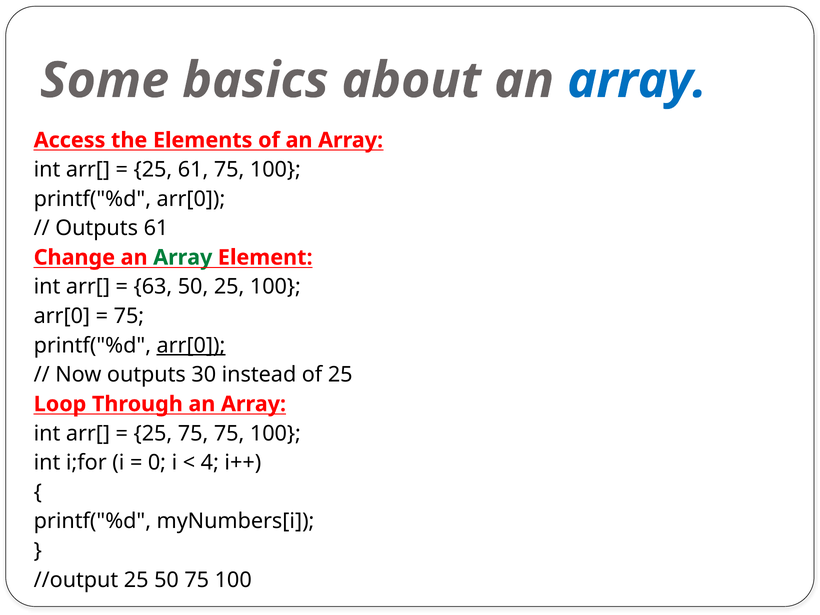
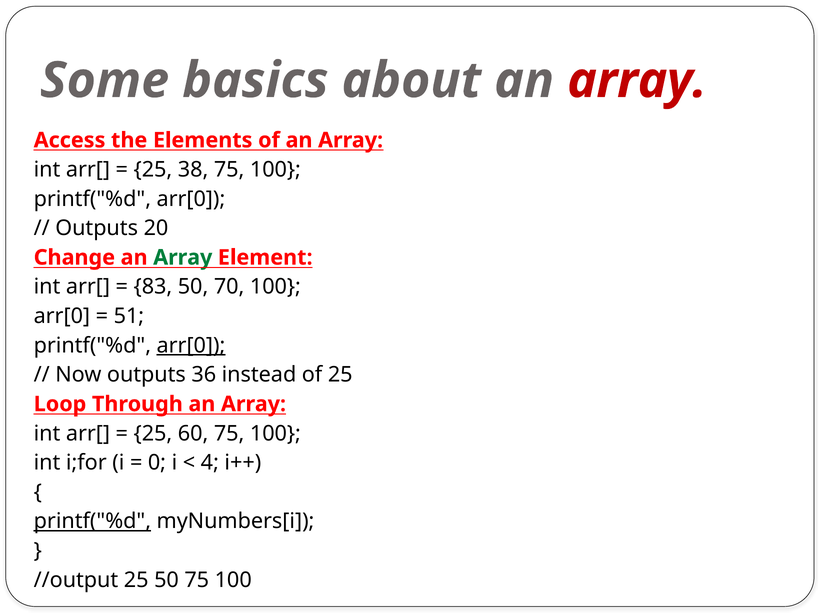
array at (637, 81) colour: blue -> red
25 61: 61 -> 38
Outputs 61: 61 -> 20
63: 63 -> 83
50 25: 25 -> 70
75 at (129, 316): 75 -> 51
30: 30 -> 36
25 75: 75 -> 60
printf("%d at (92, 521) underline: none -> present
